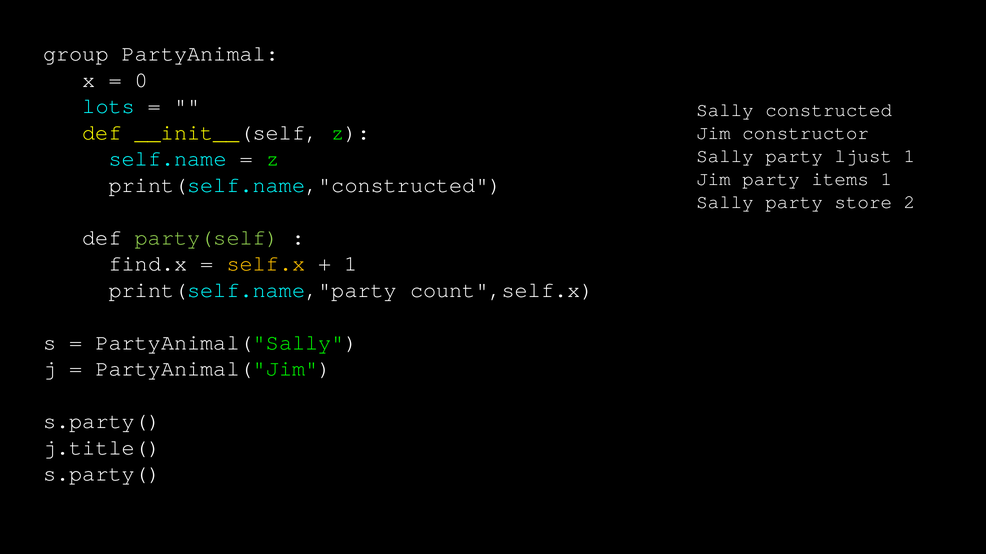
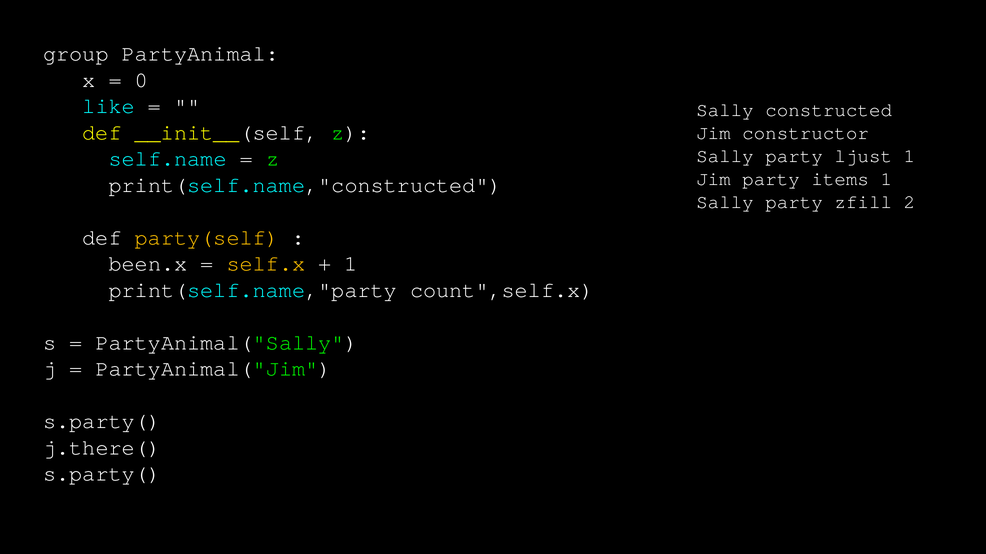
lots: lots -> like
store: store -> zfill
party(self colour: light green -> yellow
find.x: find.x -> been.x
j.title(: j.title( -> j.there(
